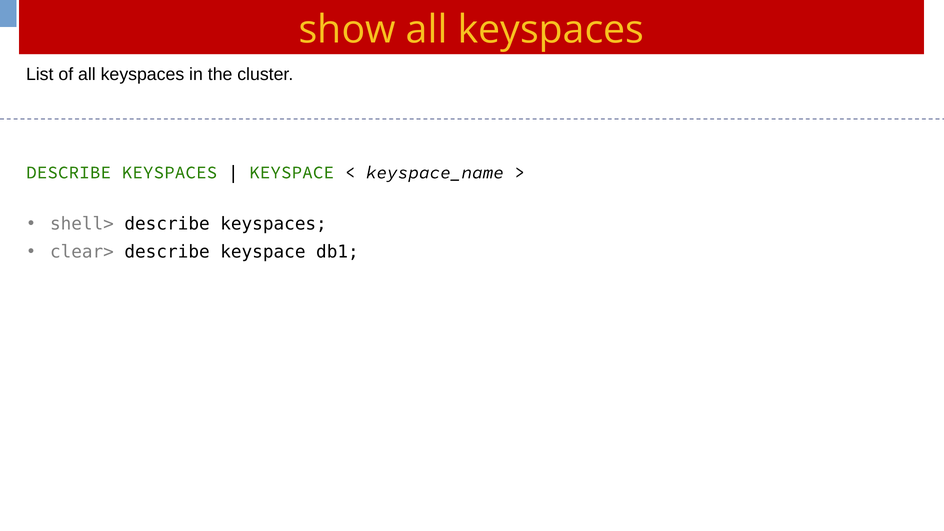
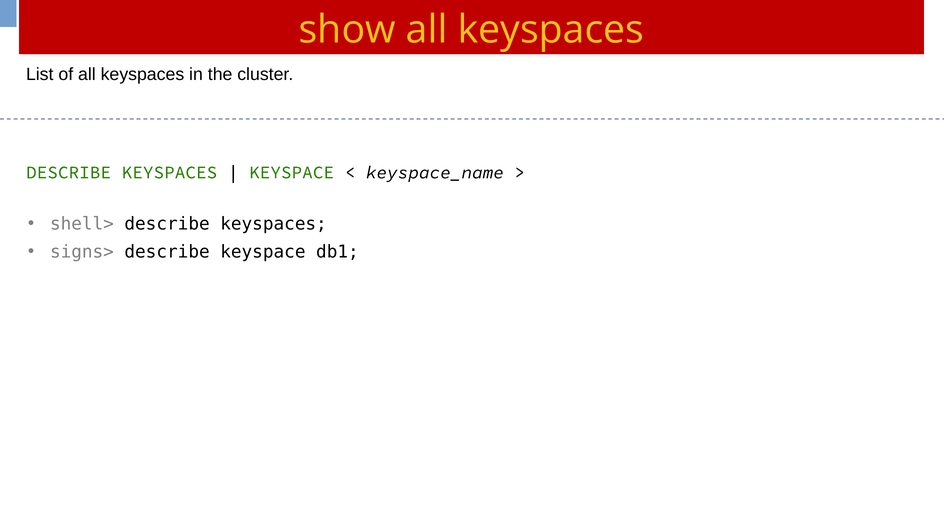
clear>: clear> -> signs>
